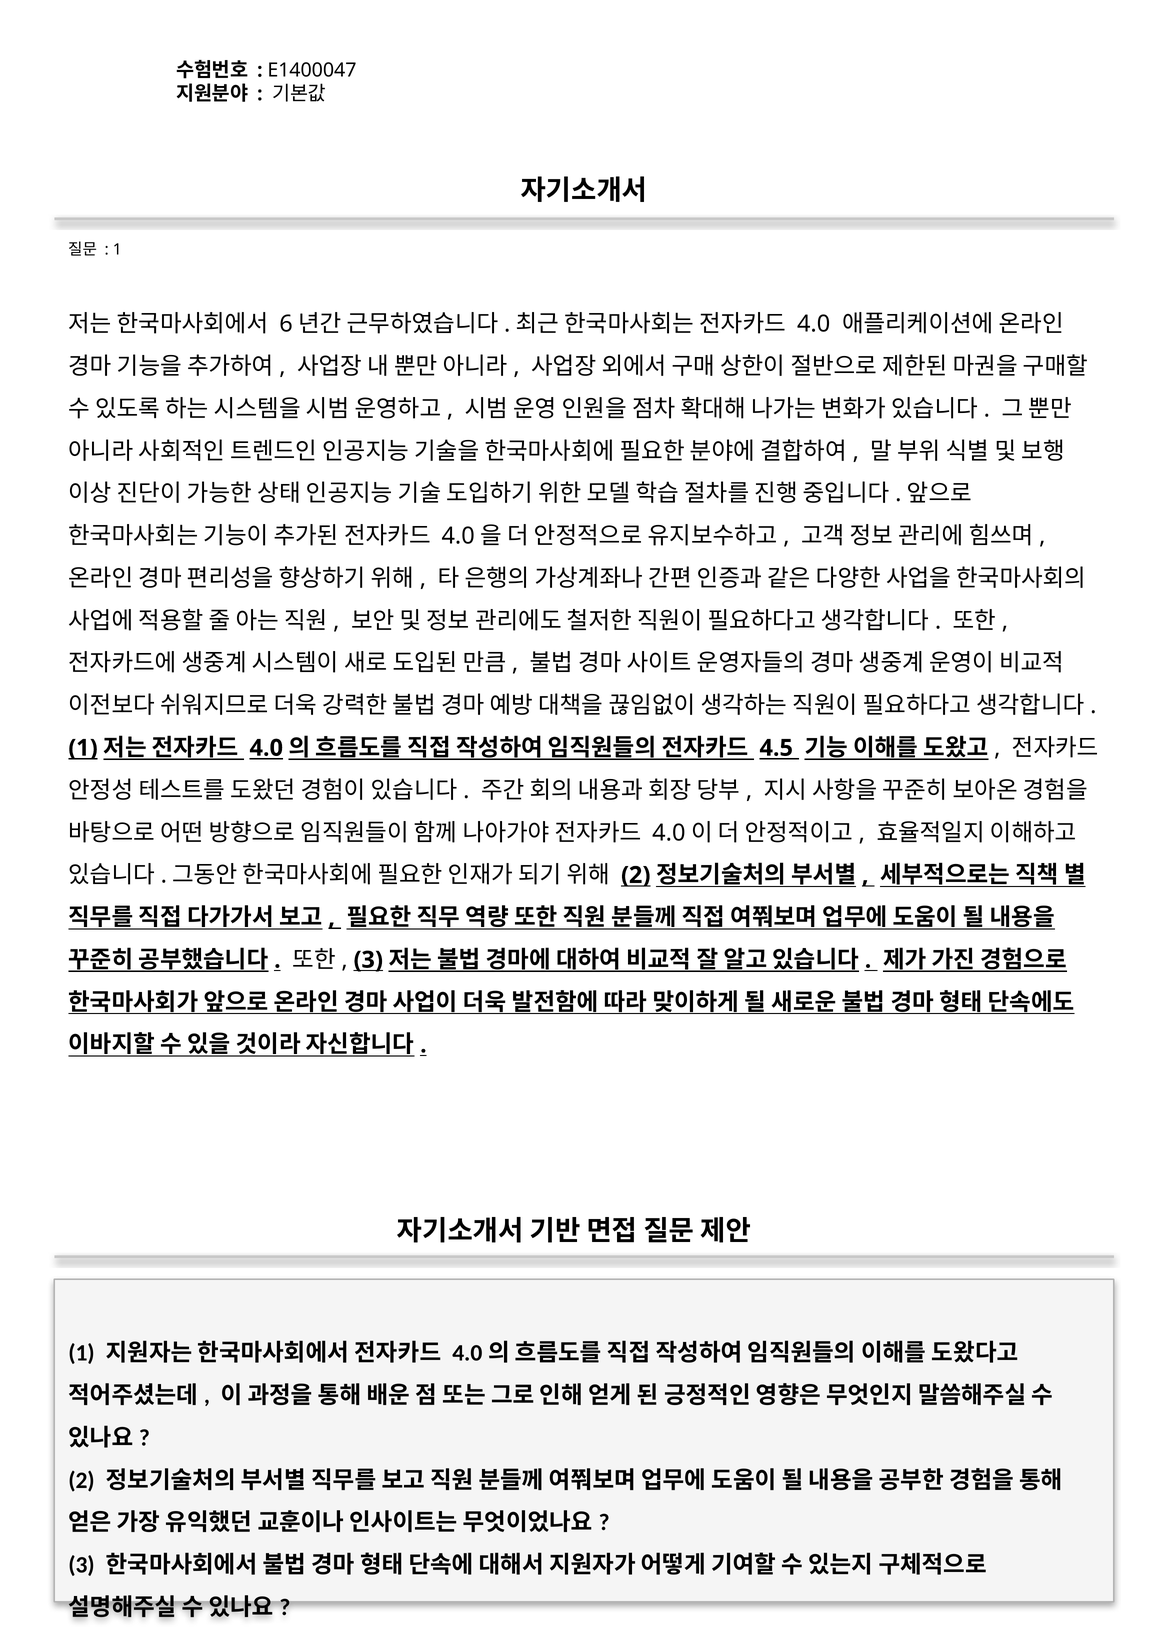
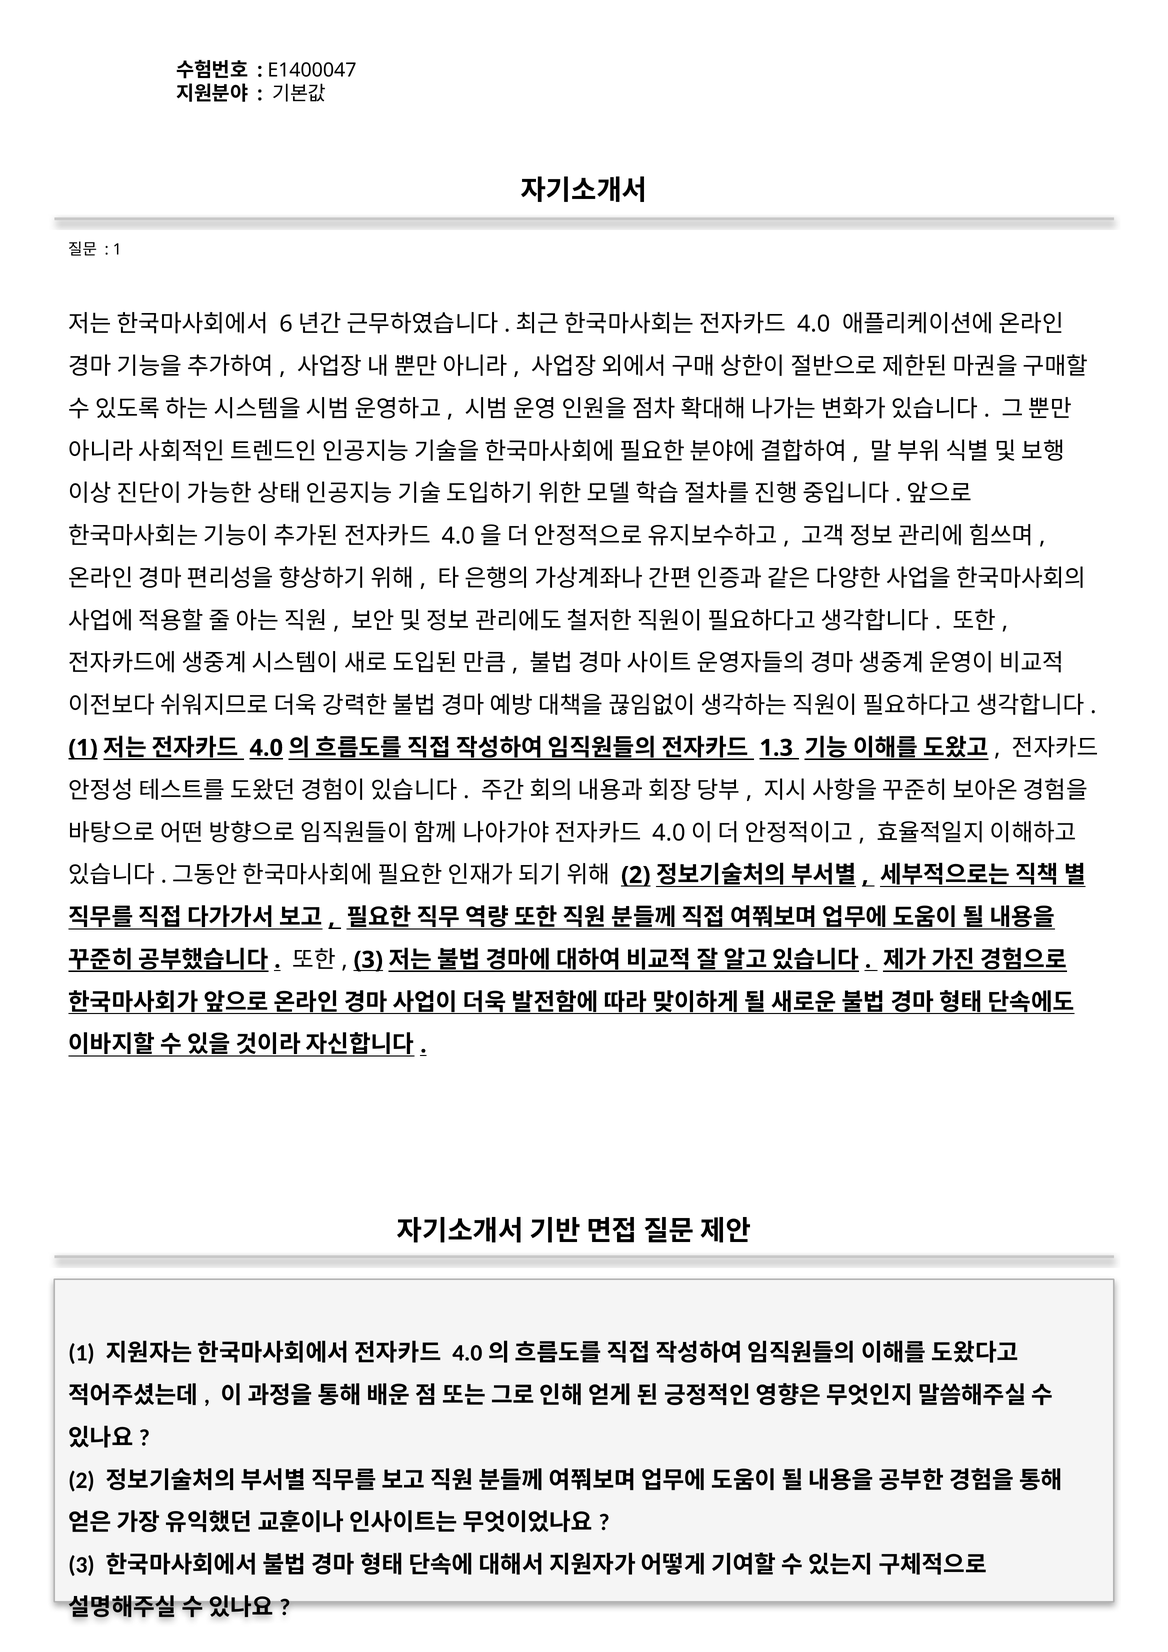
4.5: 4.5 -> 1.3
